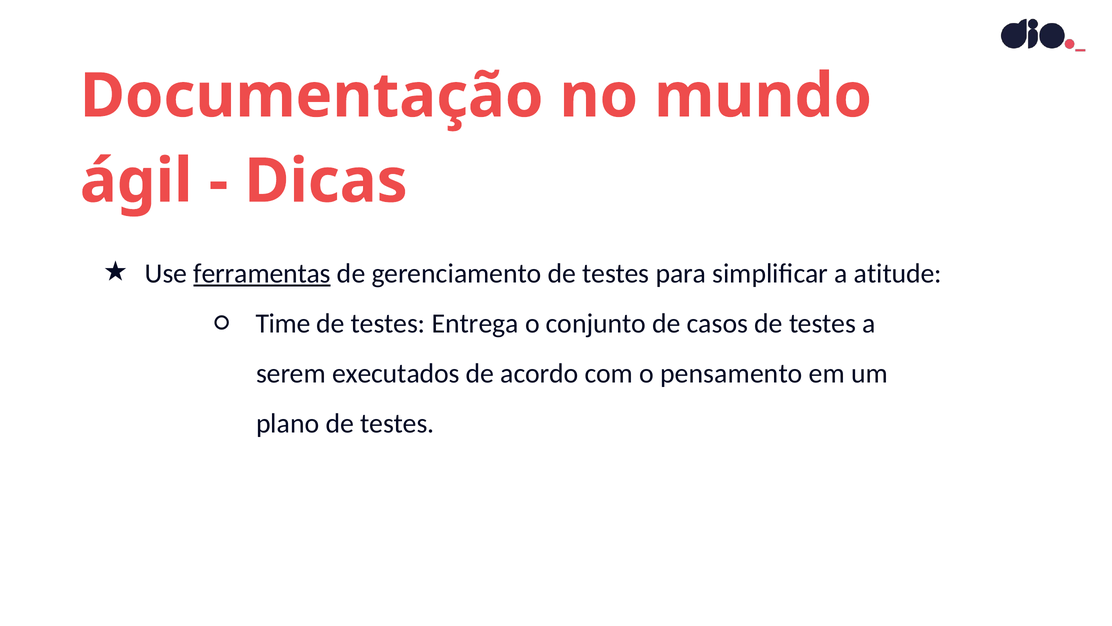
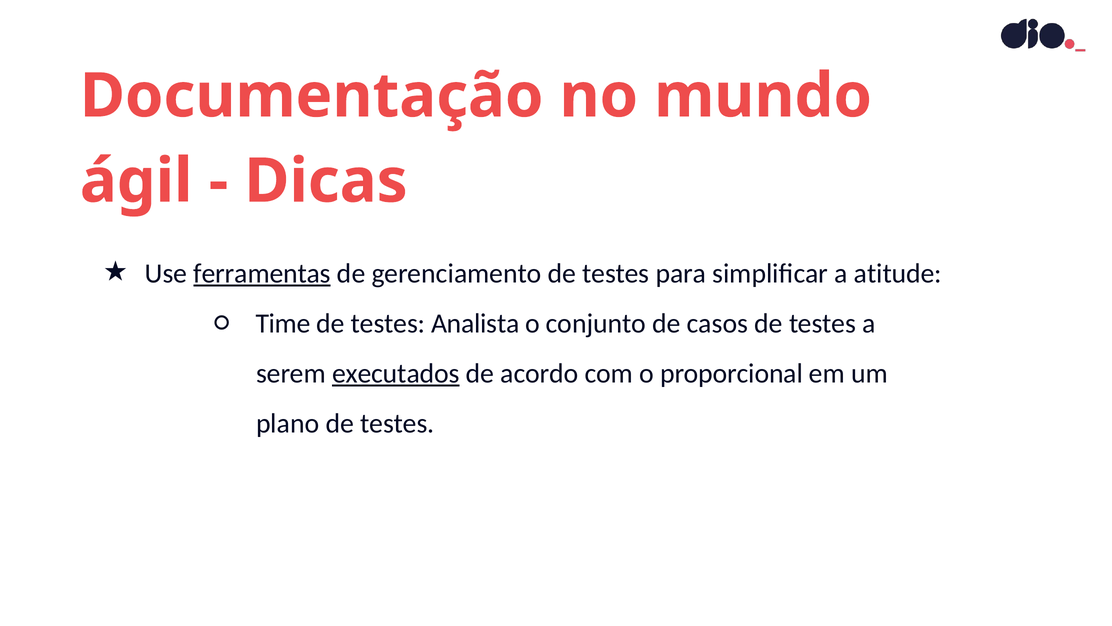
Entrega: Entrega -> Analista
executados underline: none -> present
pensamento: pensamento -> proporcional
